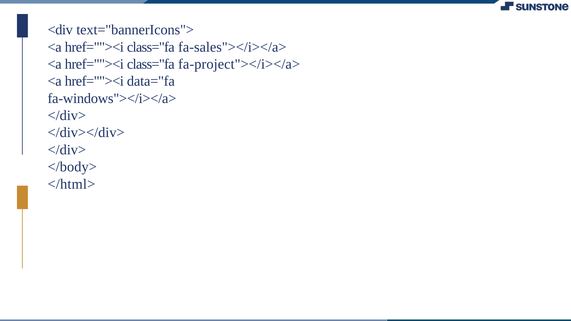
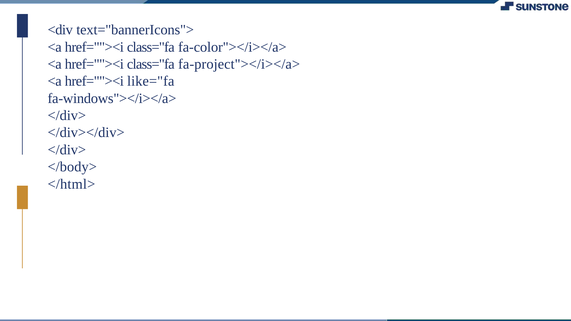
fa-sales"></i></a>: fa-sales"></i></a> -> fa-color"></i></a>
data="fa: data="fa -> like="fa
